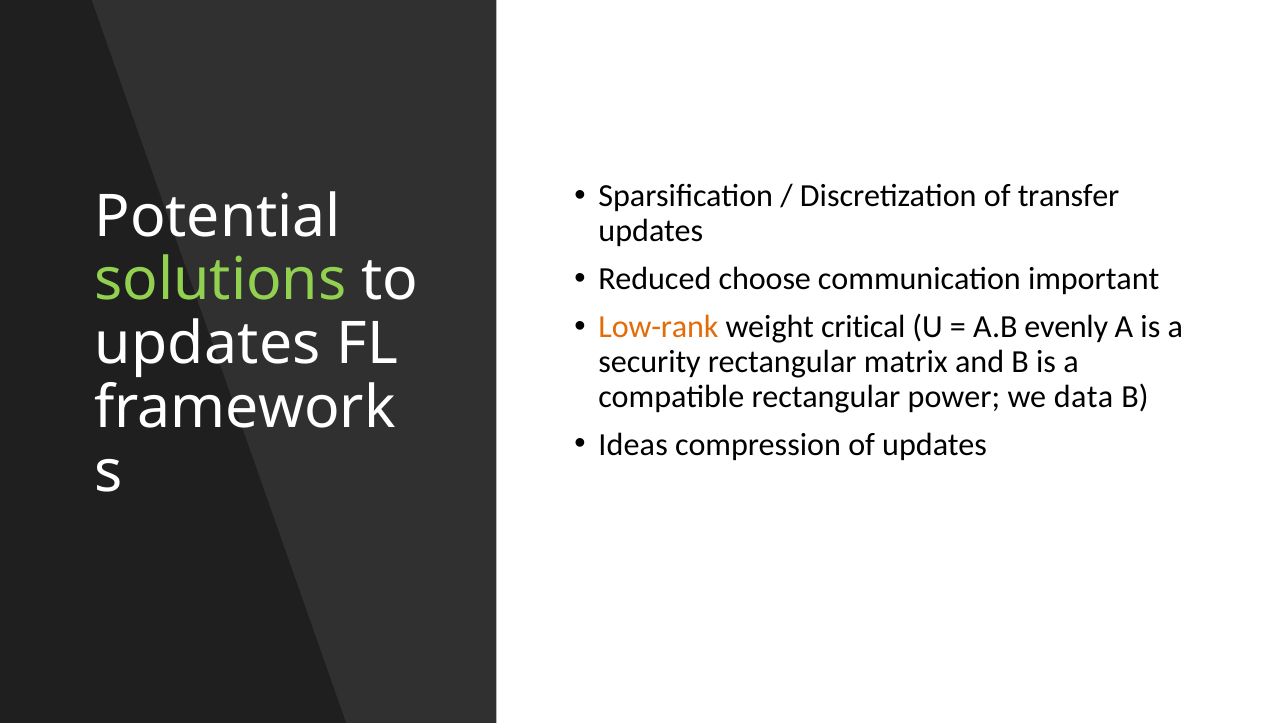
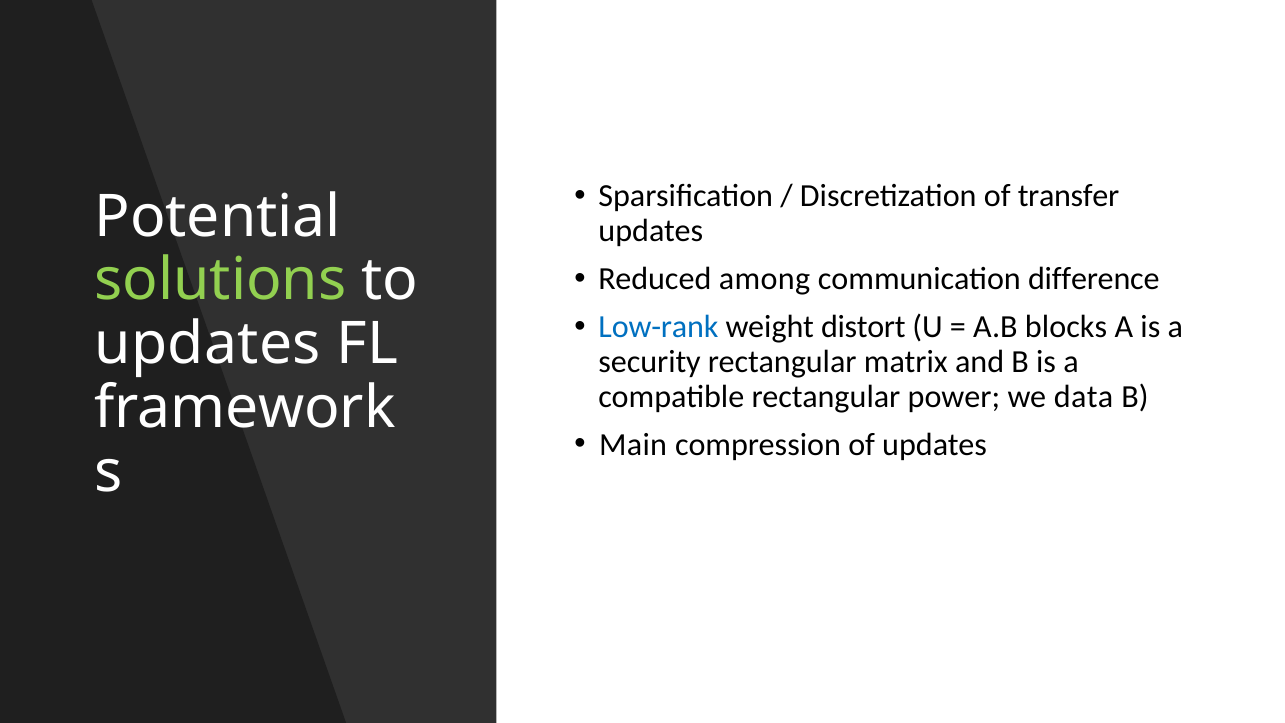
choose: choose -> among
important: important -> difference
Low-rank colour: orange -> blue
critical: critical -> distort
evenly: evenly -> blocks
Ideas: Ideas -> Main
